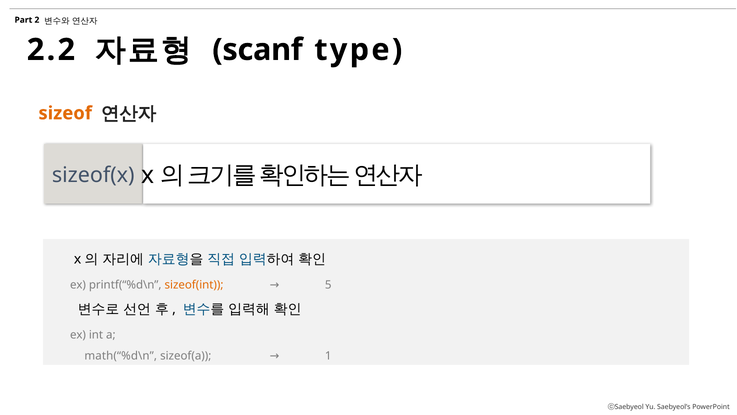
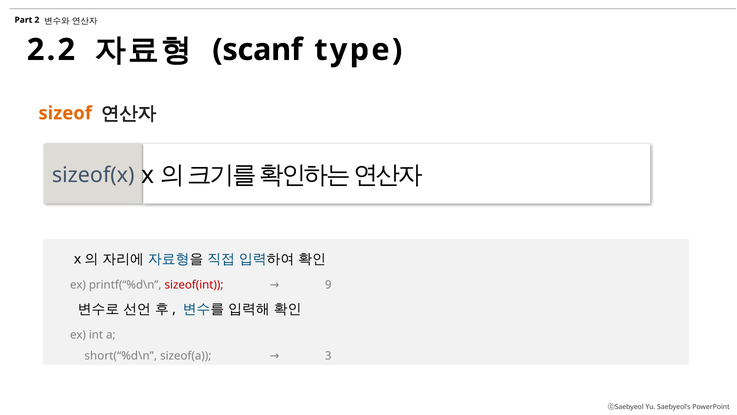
sizeof(int colour: orange -> red
5: 5 -> 9
math(“%d\n: math(“%d\n -> short(“%d\n
1: 1 -> 3
